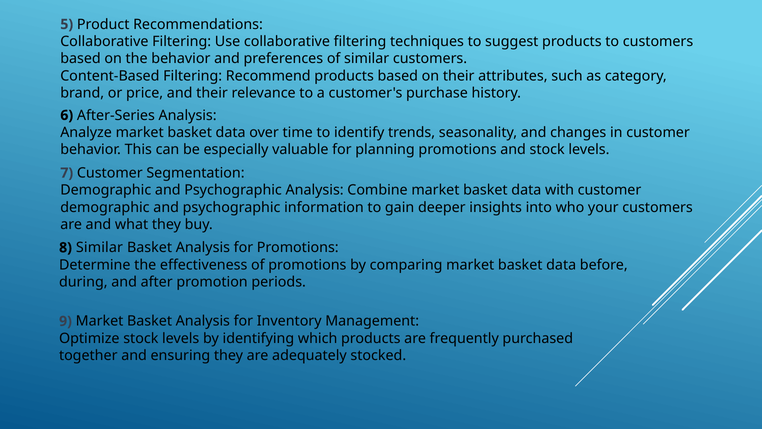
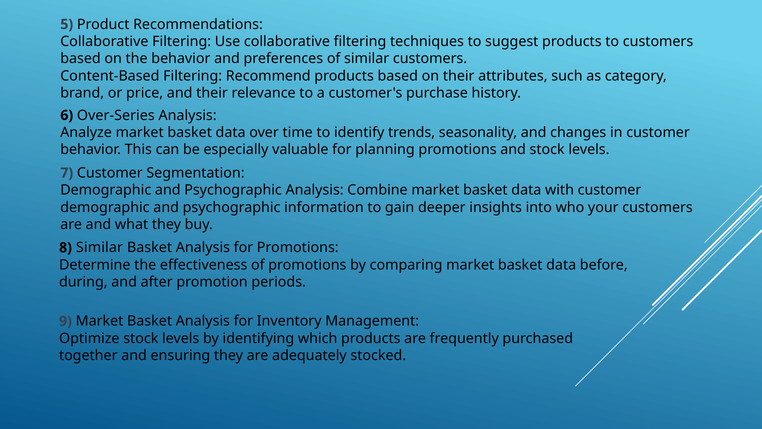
After-Series: After-Series -> Over-Series
